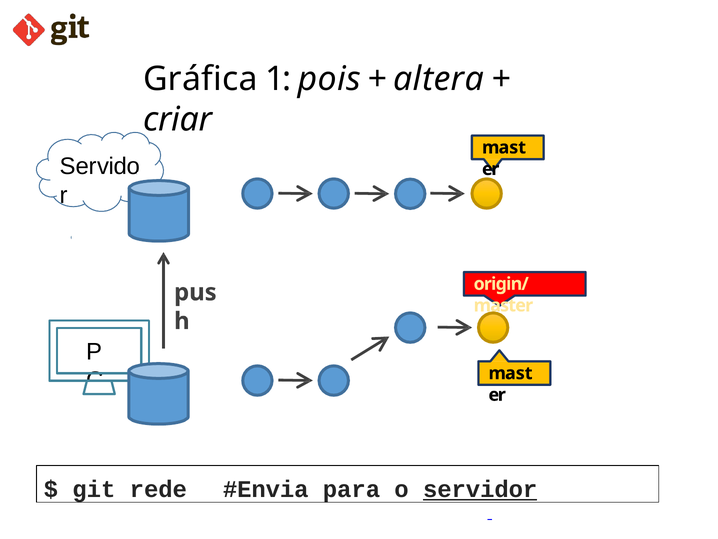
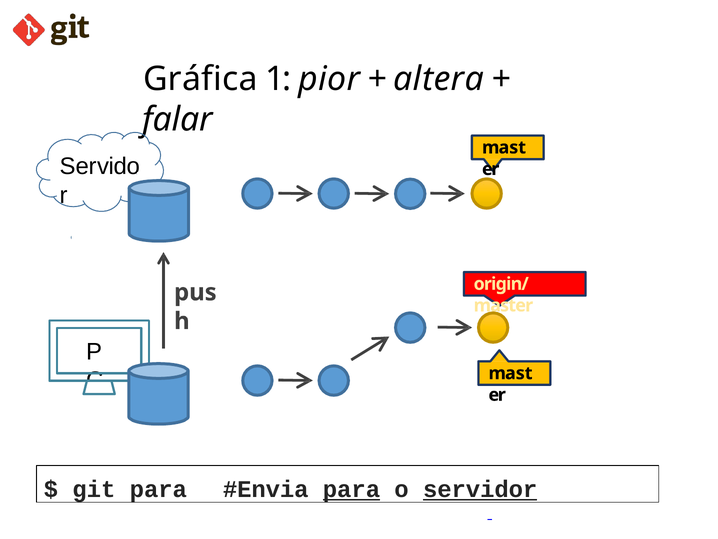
pois: pois -> pior
criar: criar -> falar
git rede: rede -> para
para at (351, 489) underline: none -> present
